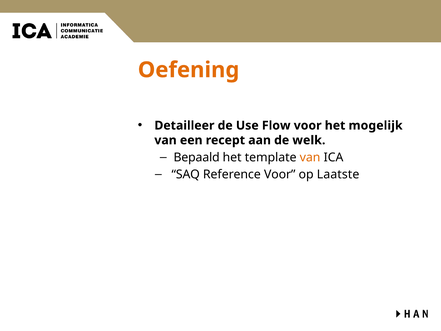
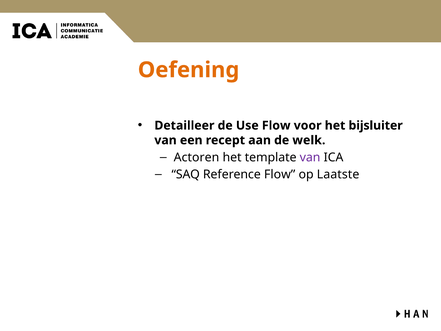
mogelijk: mogelijk -> bijsluiter
Bepaald: Bepaald -> Actoren
van at (310, 157) colour: orange -> purple
Reference Voor: Voor -> Flow
